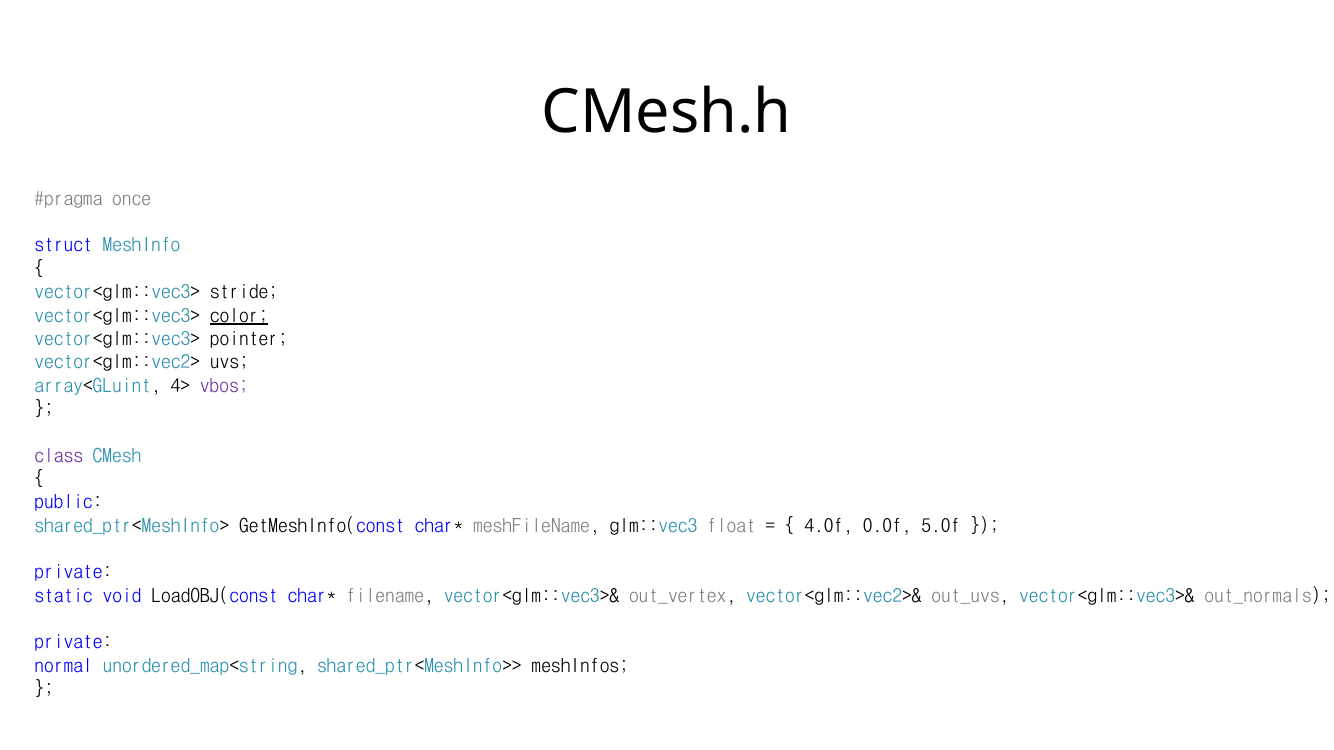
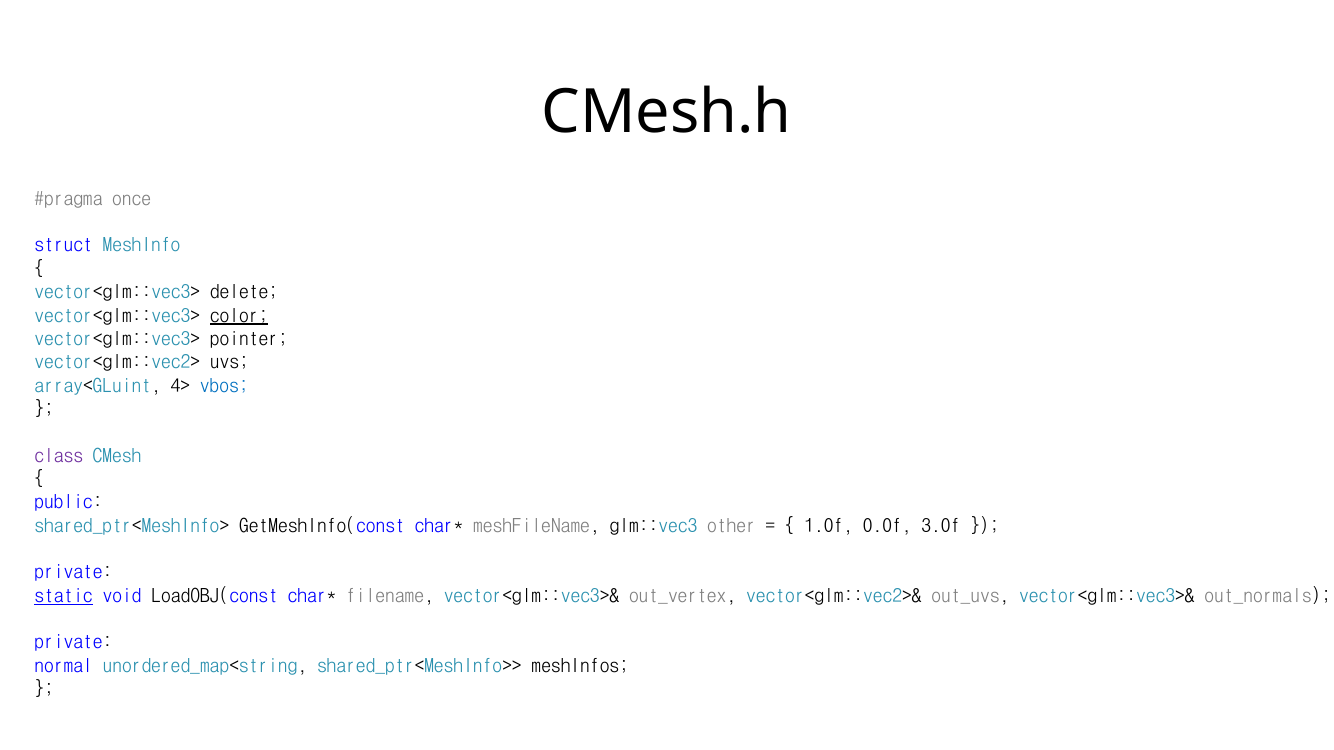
stride: stride -> delete
vbos colour: purple -> blue
float: float -> other
4.0f: 4.0f -> 1.0f
5.0f: 5.0f -> 3.0f
static underline: none -> present
